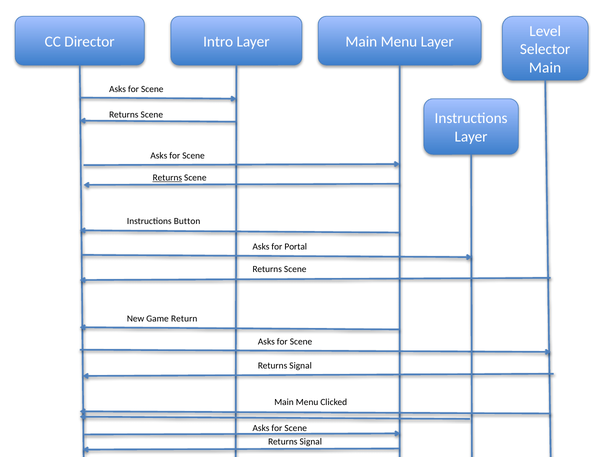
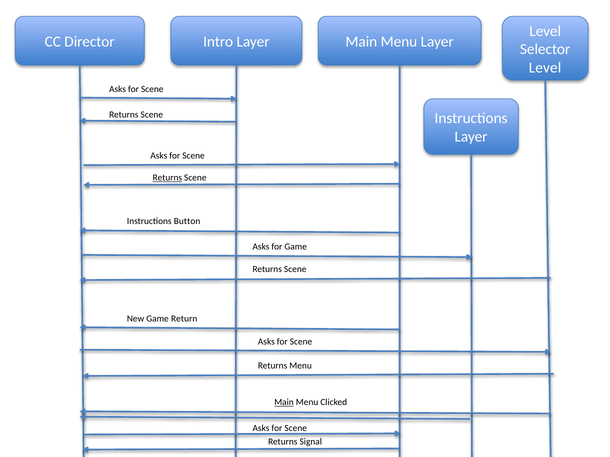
Main at (545, 68): Main -> Level
for Portal: Portal -> Game
Signal at (301, 366): Signal -> Menu
Main at (284, 403) underline: none -> present
